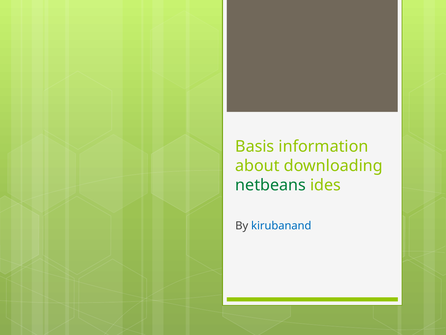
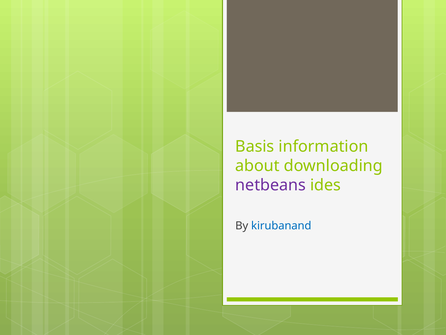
netbeans colour: green -> purple
